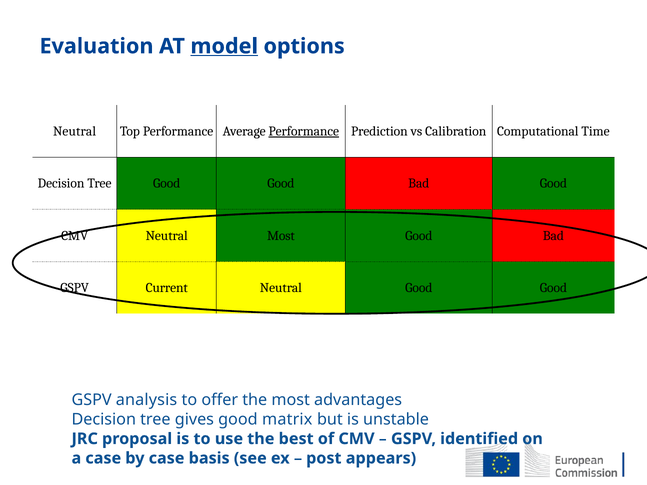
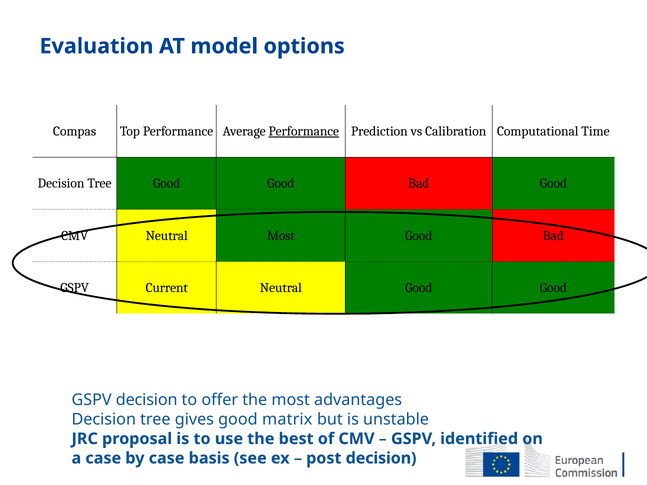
model underline: present -> none
Neutral at (75, 131): Neutral -> Compas
GSPV analysis: analysis -> decision
post appears: appears -> decision
